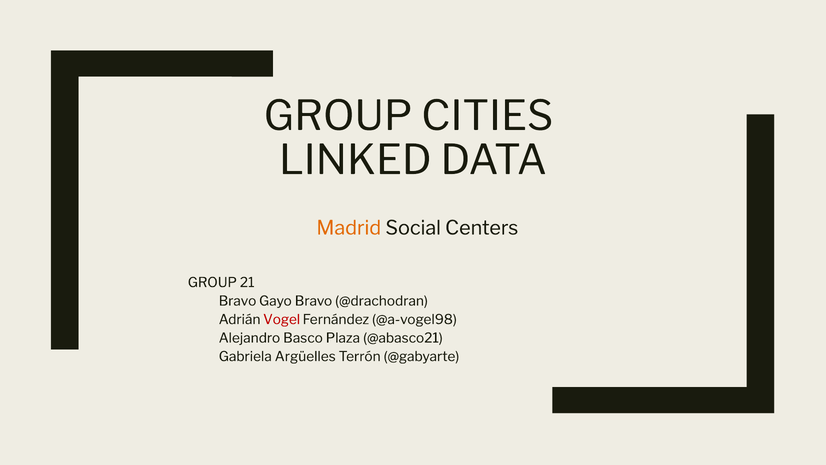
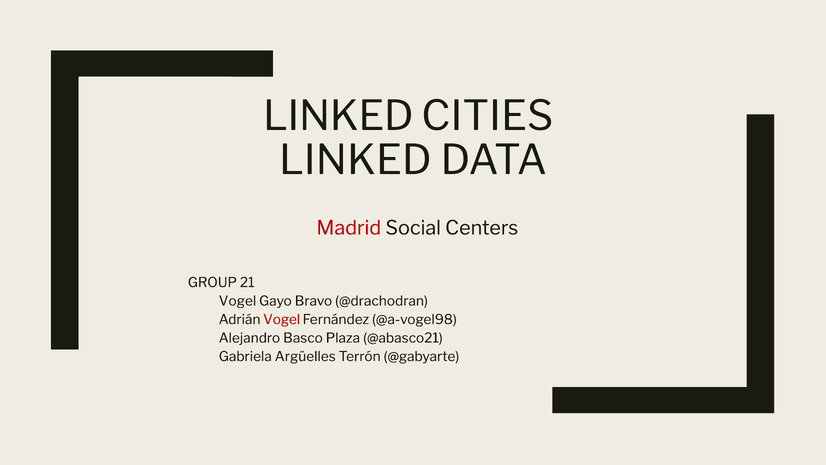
GROUP at (338, 116): GROUP -> LINKED
Madrid colour: orange -> red
Bravo at (238, 301): Bravo -> Vogel
